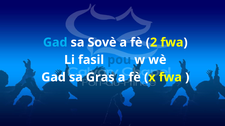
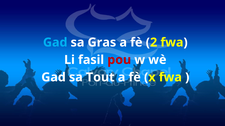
Sovè: Sovè -> Gras
pou colour: blue -> red
Gras: Gras -> Tout
